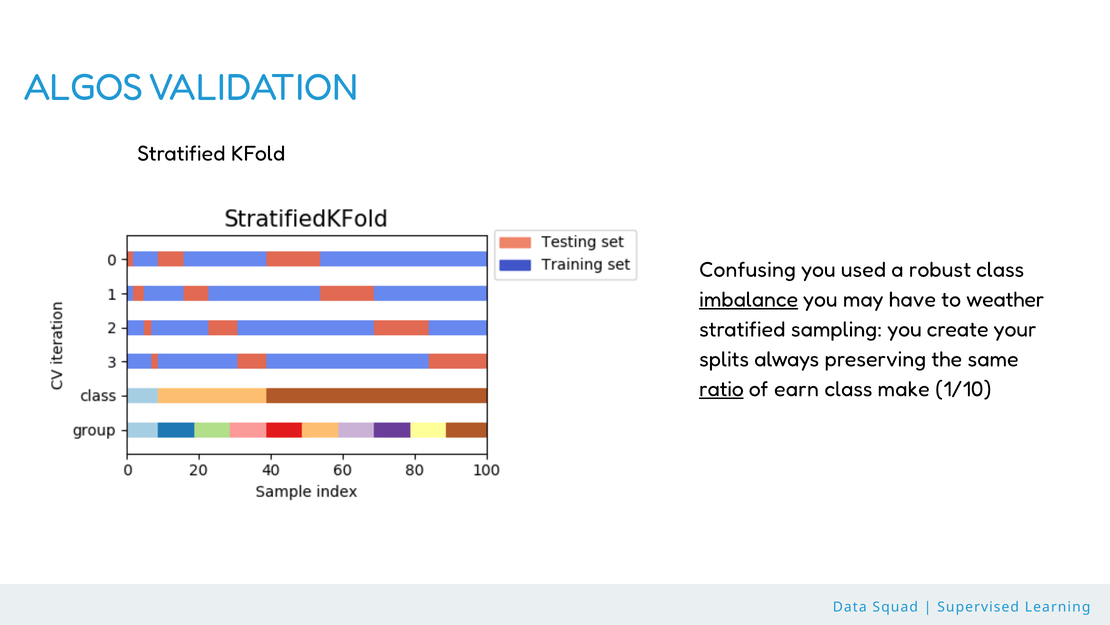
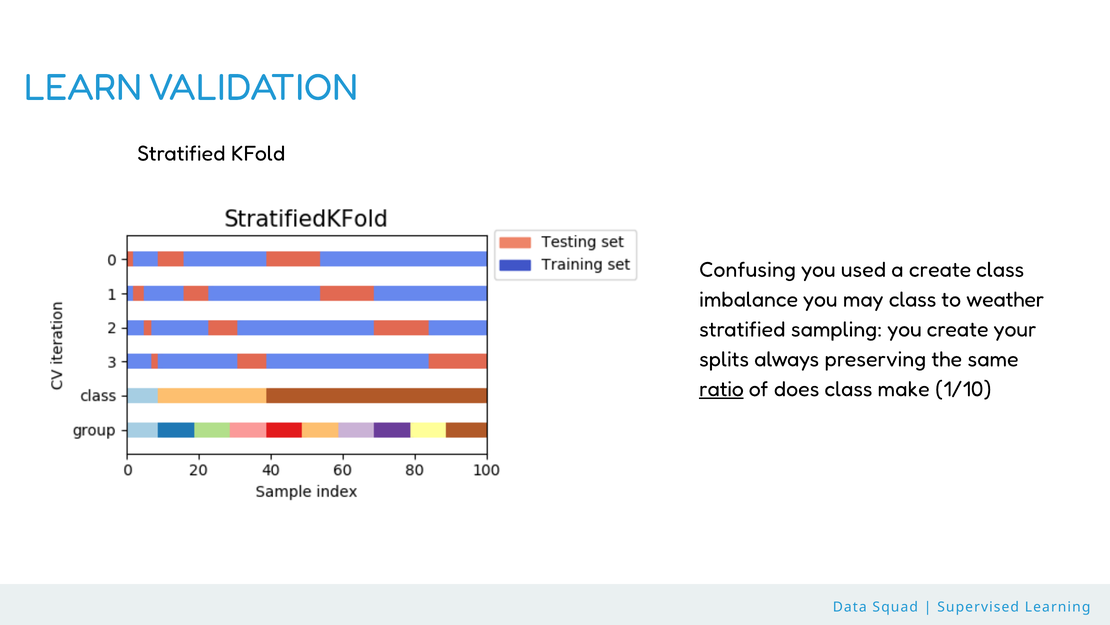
ALGOS: ALGOS -> LEARN
a robust: robust -> create
imbalance underline: present -> none
may have: have -> class
earn: earn -> does
